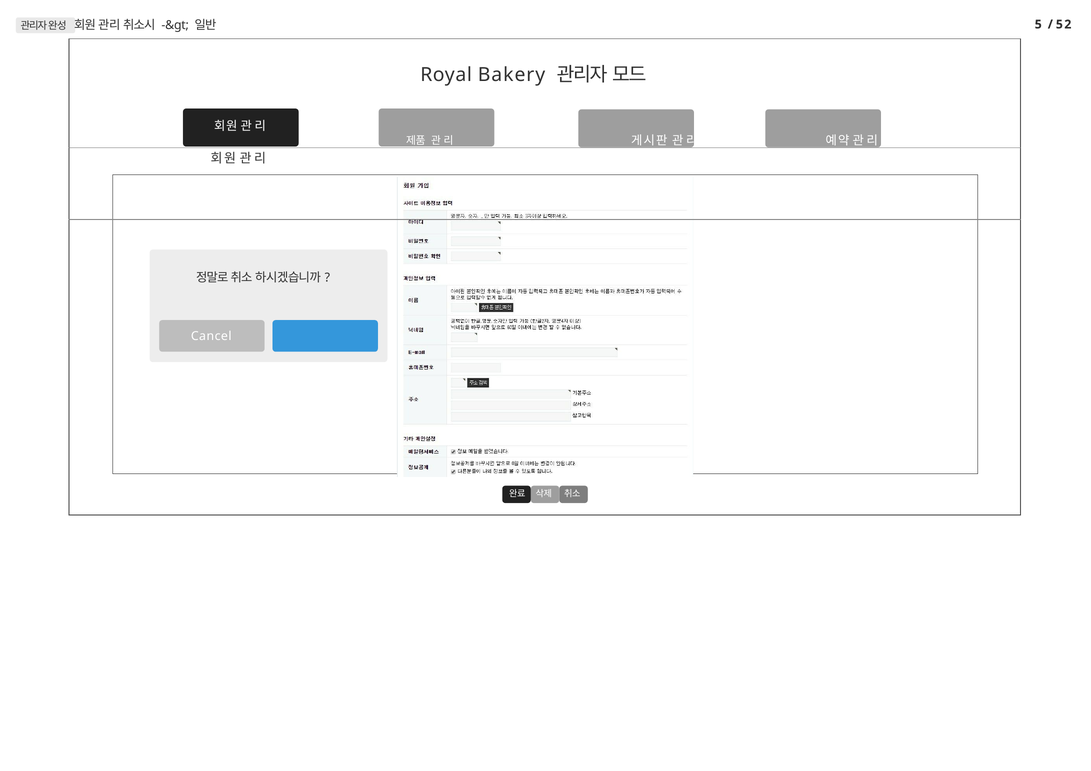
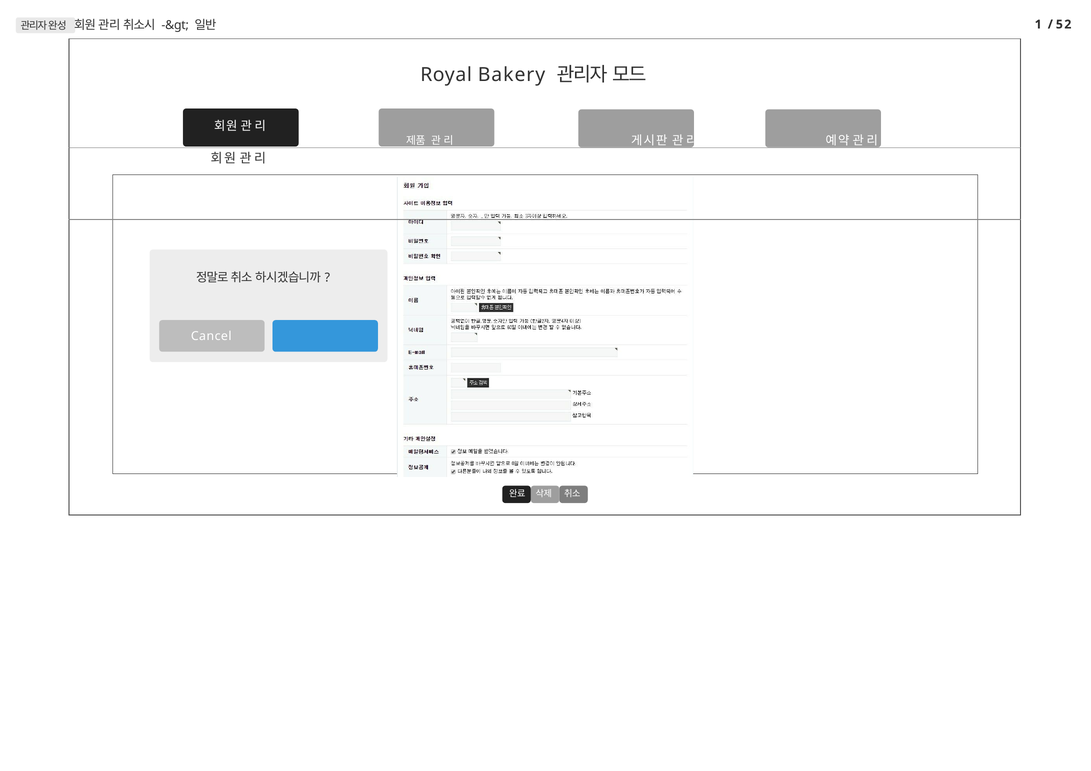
5: 5 -> 1
